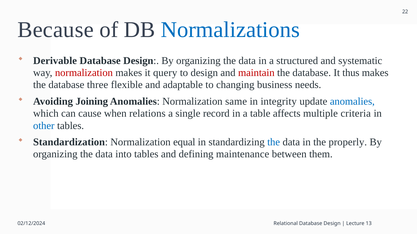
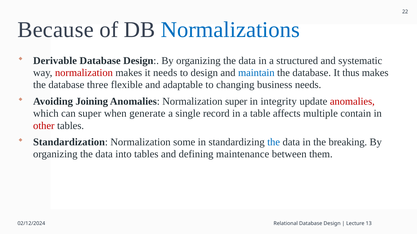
it query: query -> needs
maintain colour: red -> blue
Normalization same: same -> super
anomalies at (352, 102) colour: blue -> red
can cause: cause -> super
relations: relations -> generate
criteria: criteria -> contain
other colour: blue -> red
equal: equal -> some
properly: properly -> breaking
